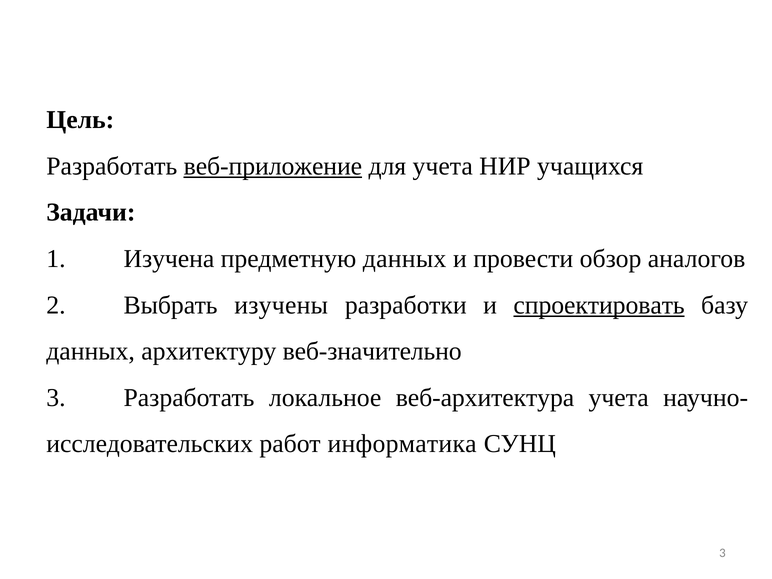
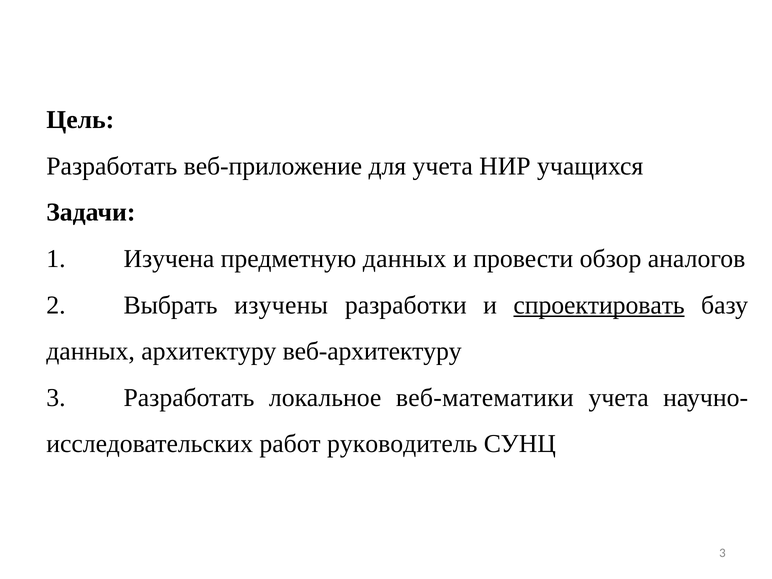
веб-приложение underline: present -> none
веб-значительно: веб-значительно -> веб-архитектуру
веб-архитектура: веб-архитектура -> веб-математики
информатика: информатика -> руководитель
